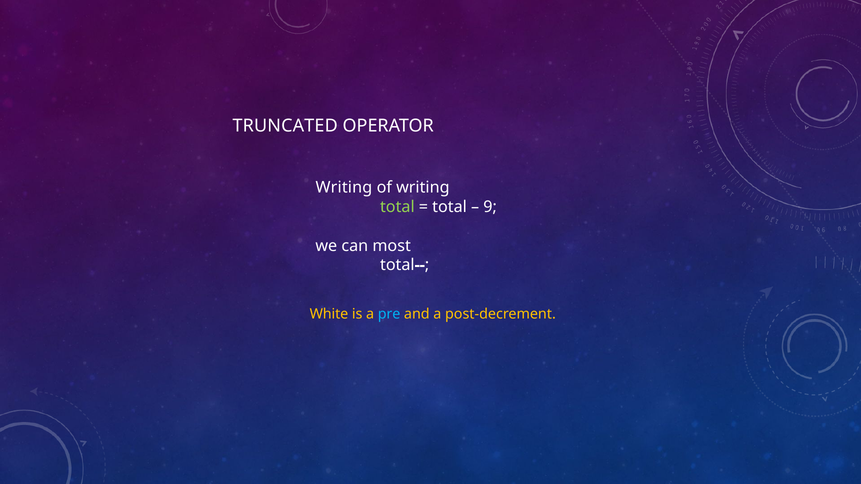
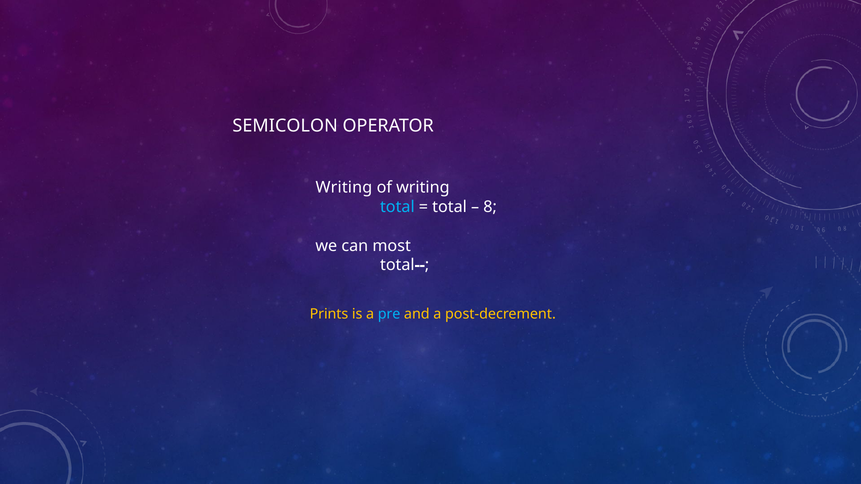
TRUNCATED: TRUNCATED -> SEMICOLON
total at (397, 207) colour: light green -> light blue
9: 9 -> 8
White: White -> Prints
